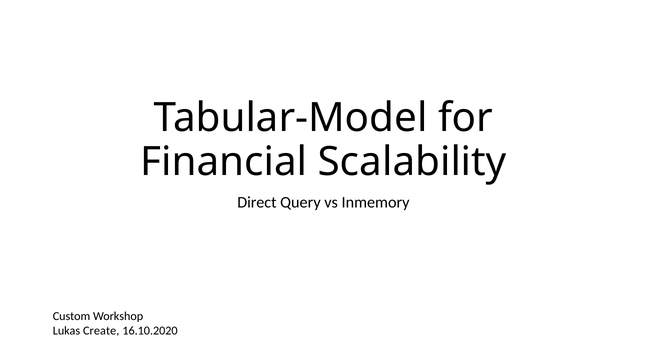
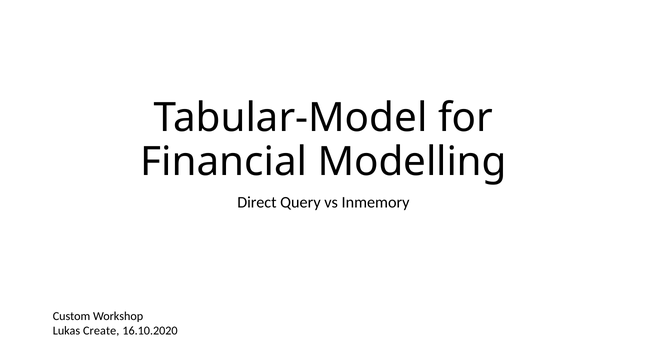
Scalability: Scalability -> Modelling
